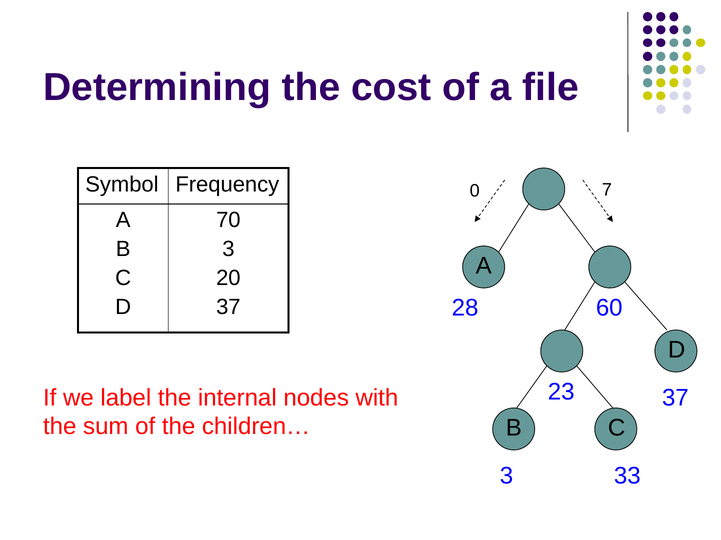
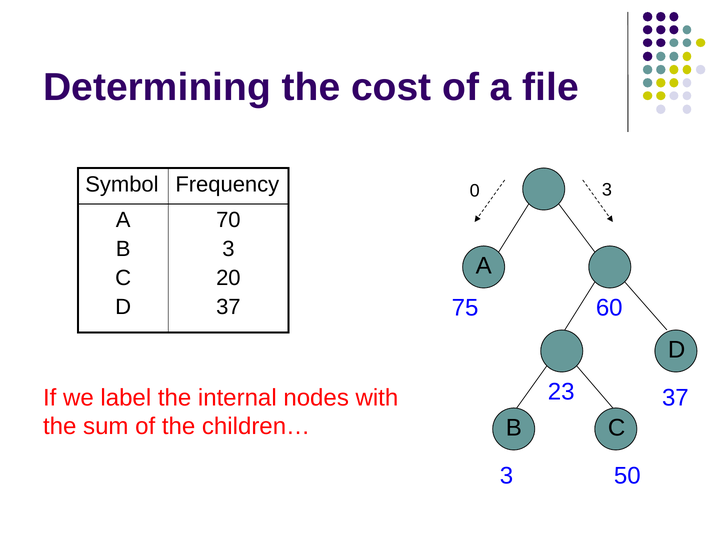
0 7: 7 -> 3
28: 28 -> 75
33: 33 -> 50
